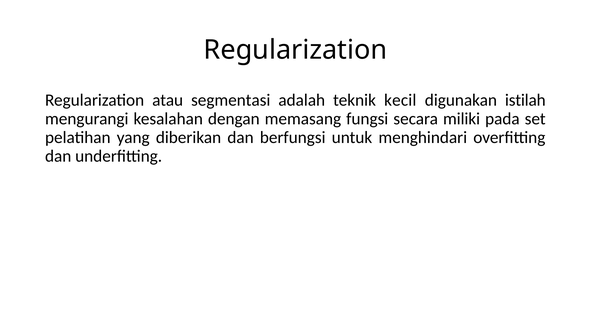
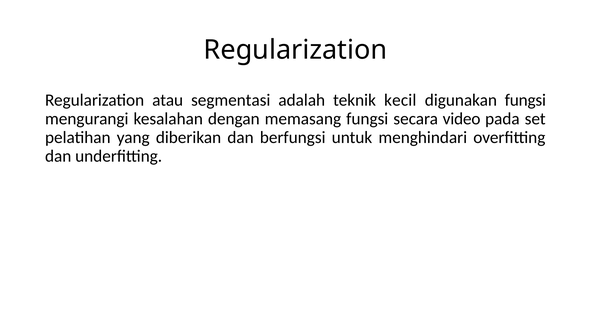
digunakan istilah: istilah -> fungsi
miliki: miliki -> video
